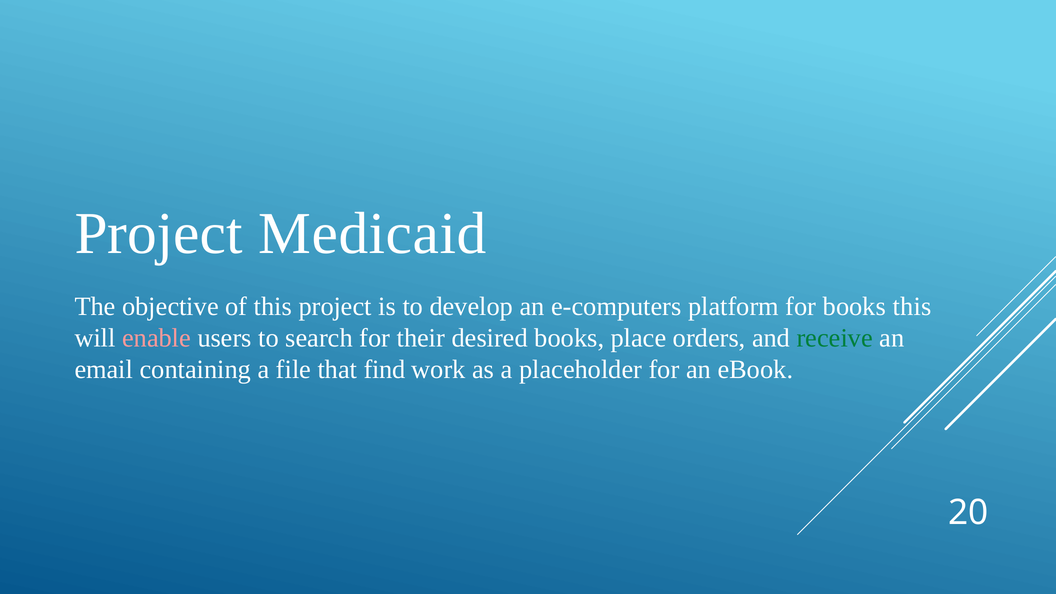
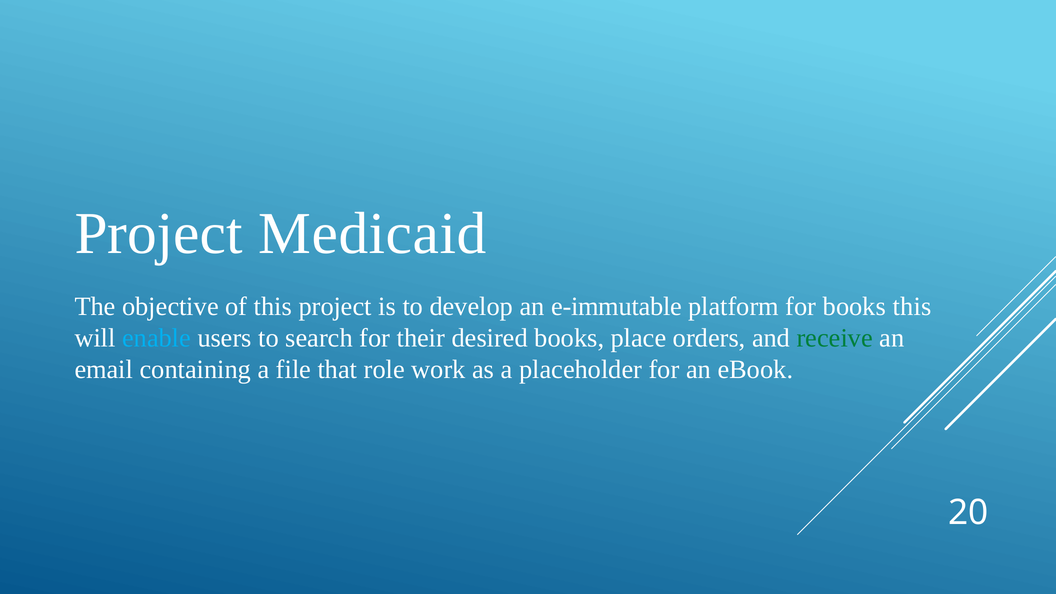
e-computers: e-computers -> e-immutable
enable colour: pink -> light blue
find: find -> role
